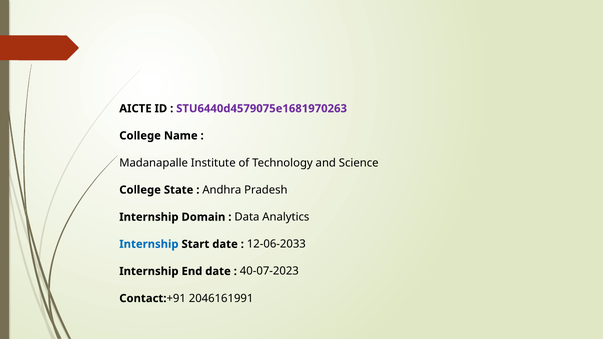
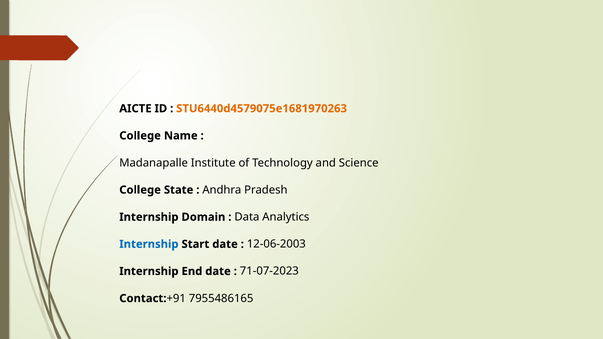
STU6440d4579075e1681970263 colour: purple -> orange
12-06-2033: 12-06-2033 -> 12-06-2003
40-07-2023: 40-07-2023 -> 71-07-2023
2046161991: 2046161991 -> 7955486165
